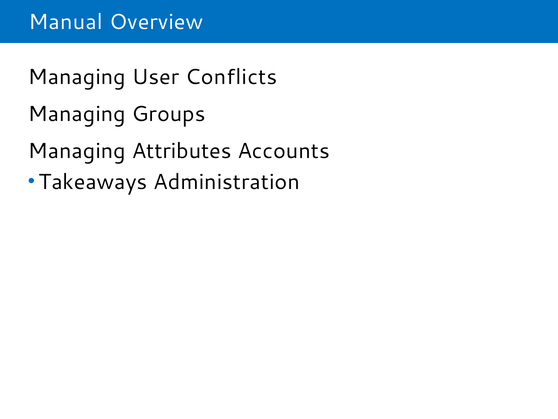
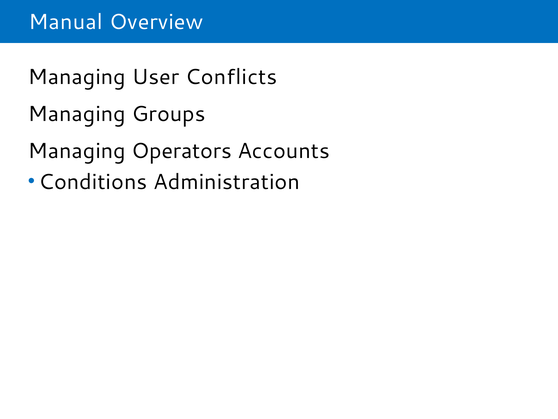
Attributes: Attributes -> Operators
Takeaways: Takeaways -> Conditions
